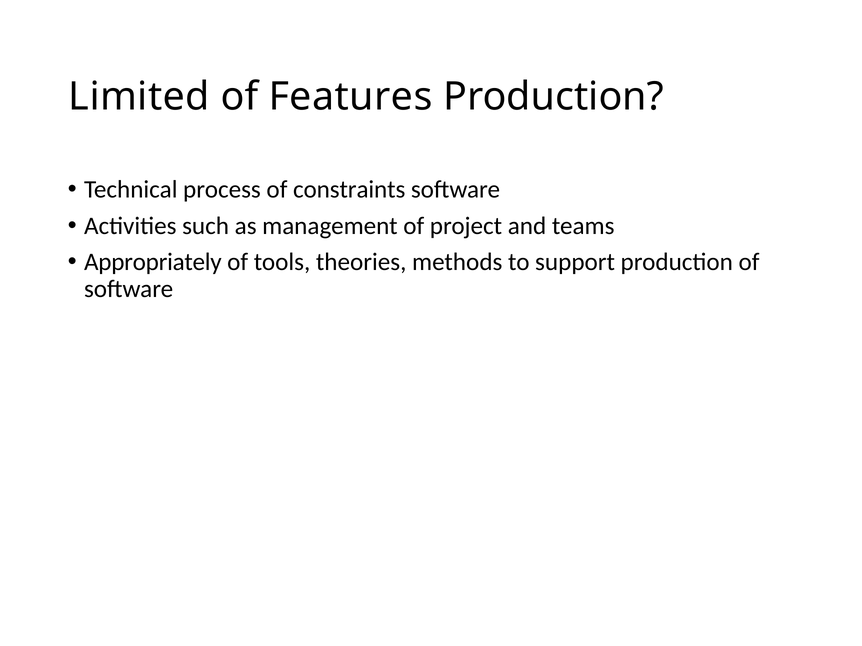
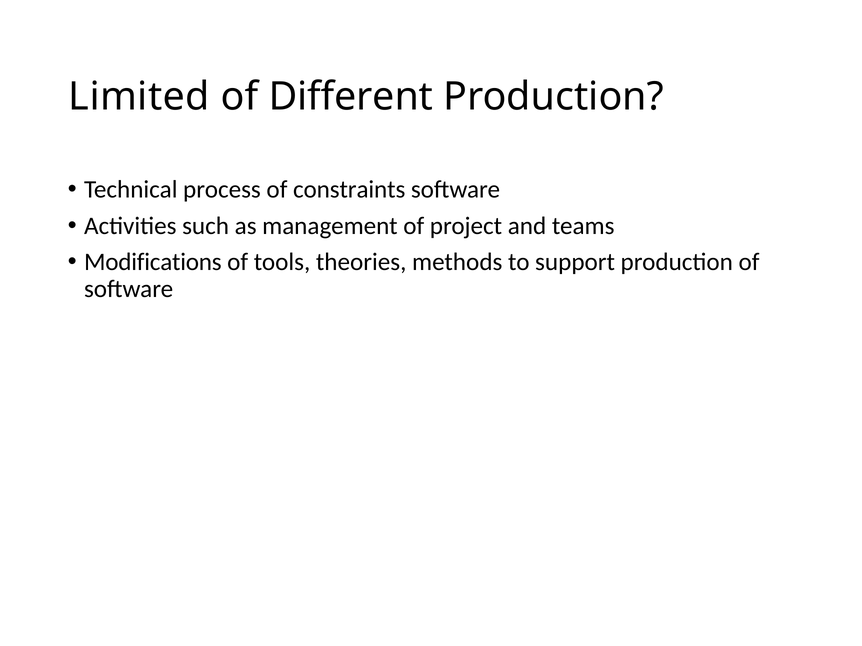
Features: Features -> Different
Appropriately: Appropriately -> Modifications
